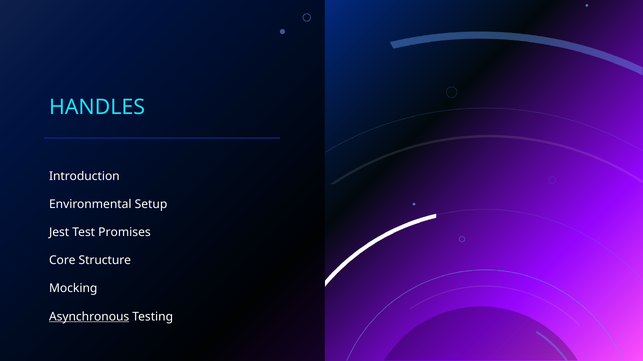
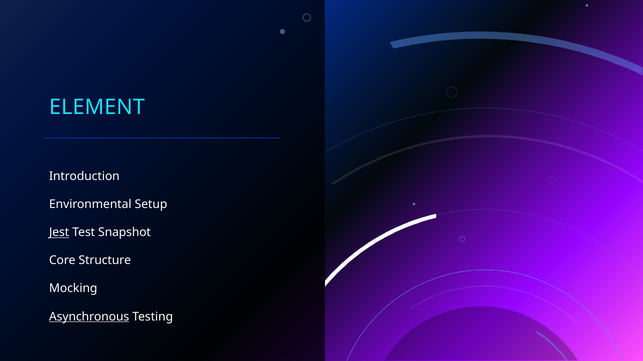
HANDLES: HANDLES -> ELEMENT
Jest underline: none -> present
Promises: Promises -> Snapshot
